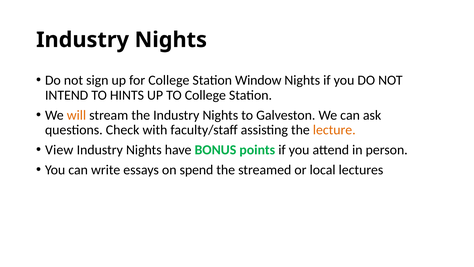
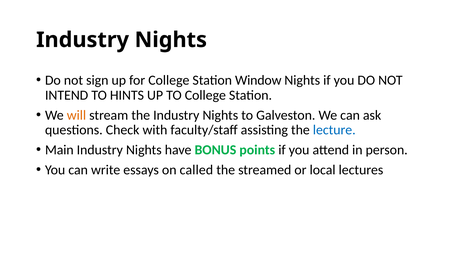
lecture colour: orange -> blue
View: View -> Main
spend: spend -> called
